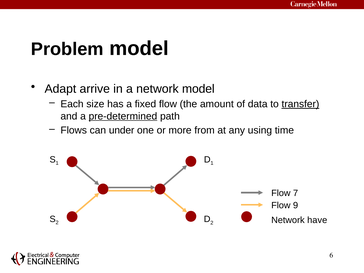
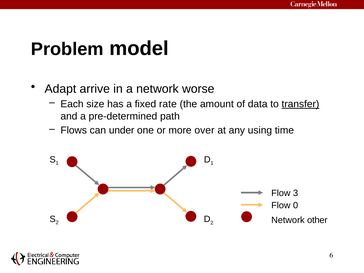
network model: model -> worse
fixed flow: flow -> rate
pre-determined underline: present -> none
from: from -> over
7: 7 -> 3
9: 9 -> 0
have: have -> other
